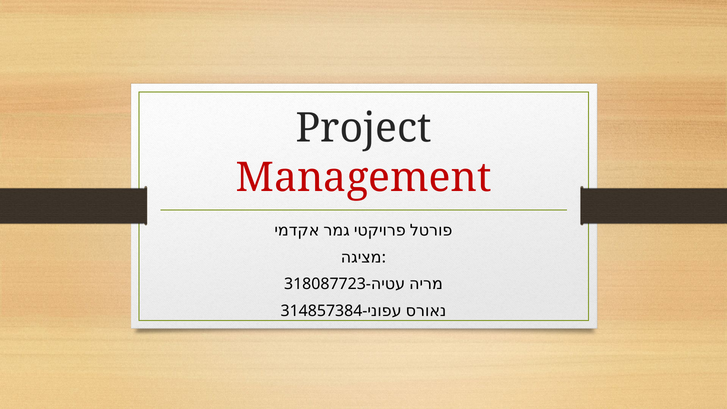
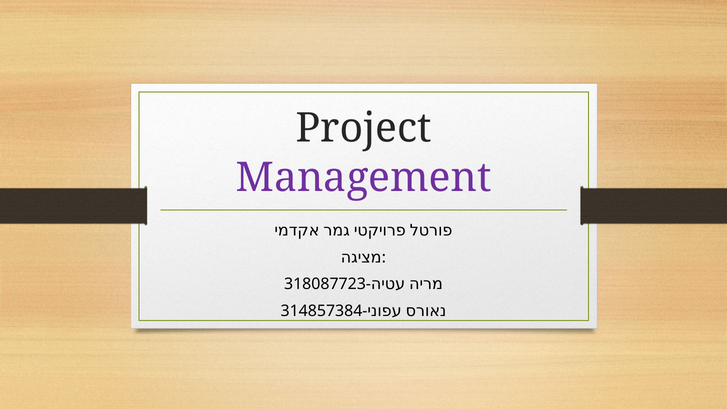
Management colour: red -> purple
